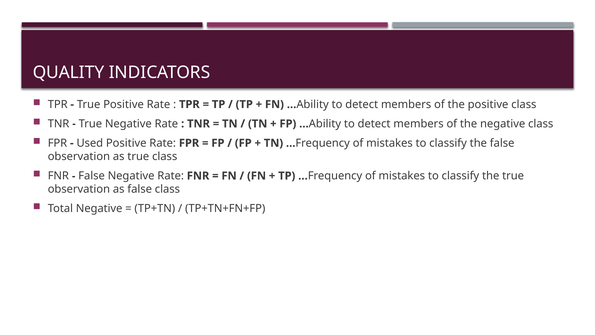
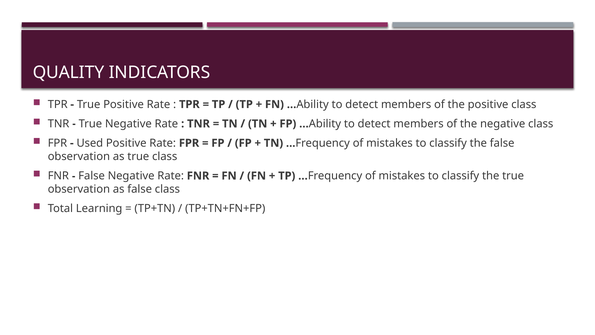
Total Negative: Negative -> Learning
